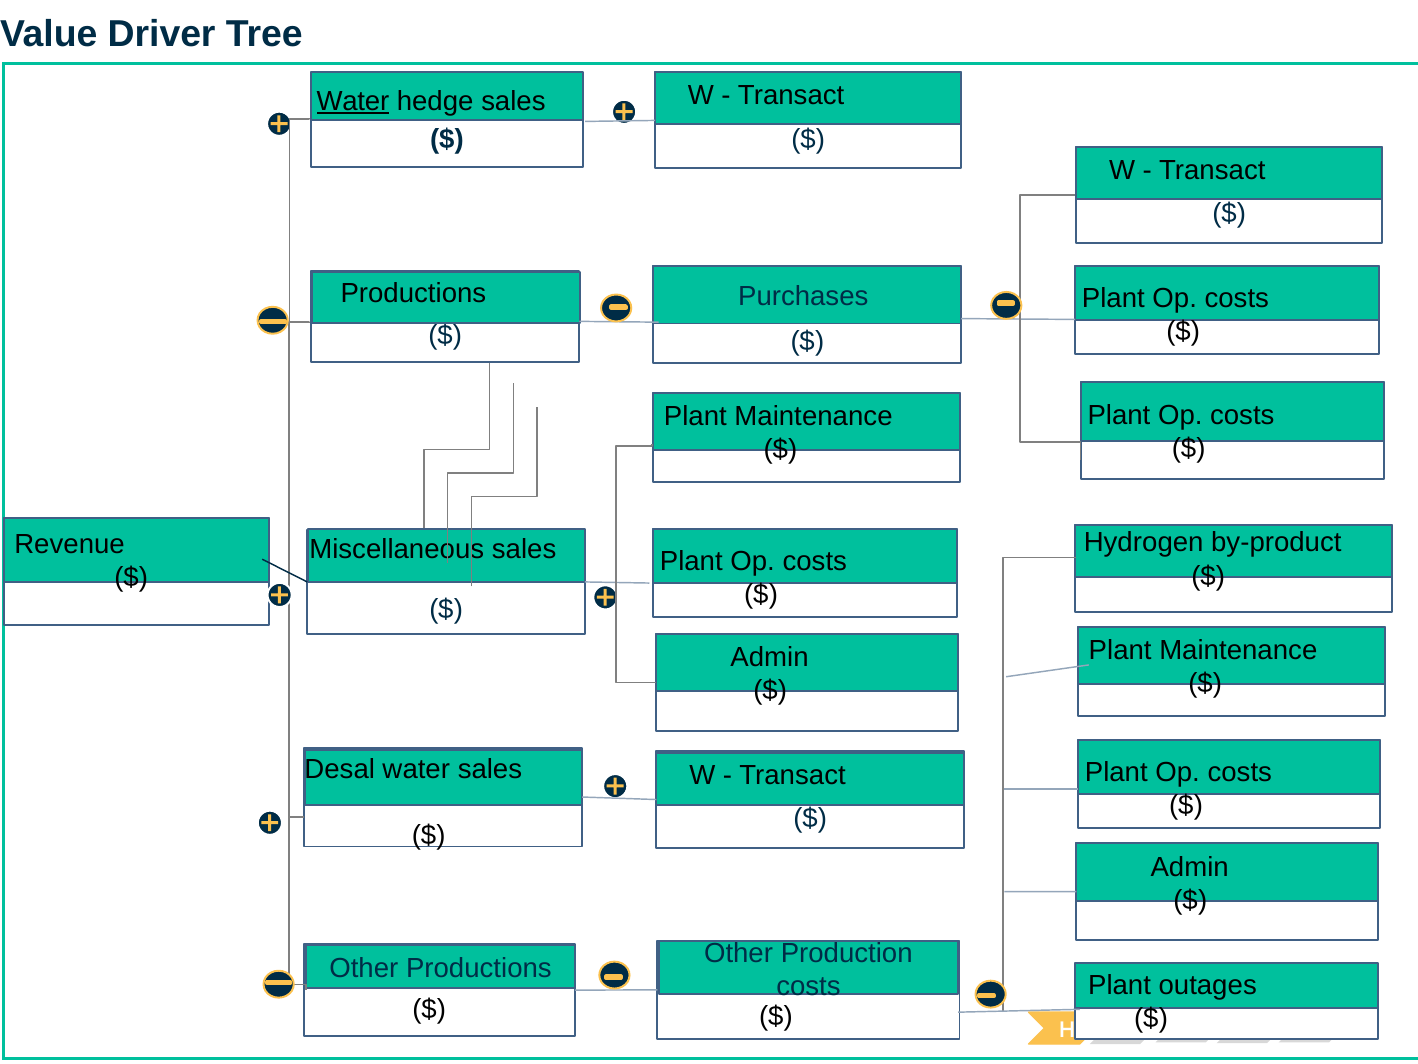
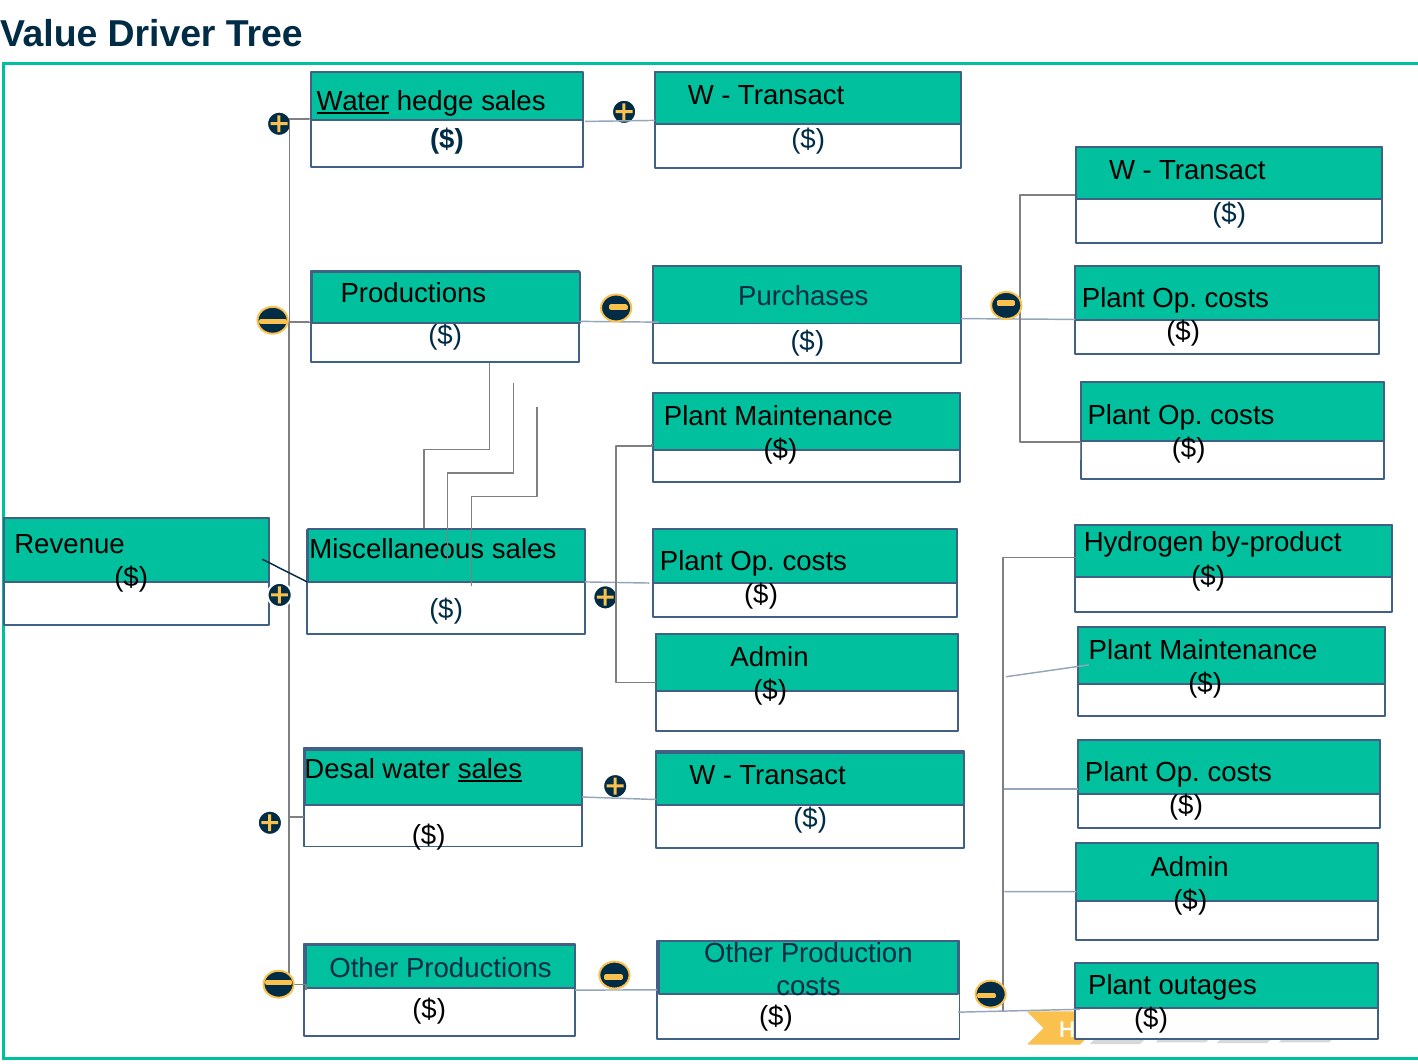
sales at (490, 769) underline: none -> present
